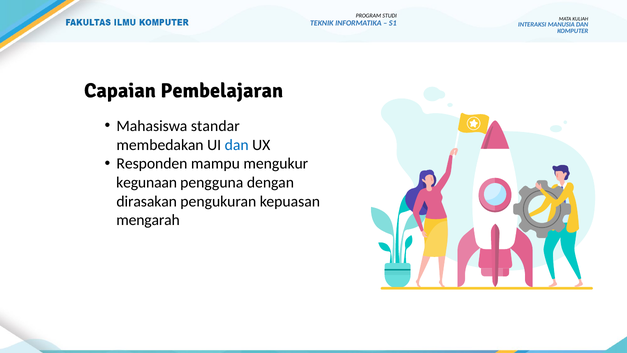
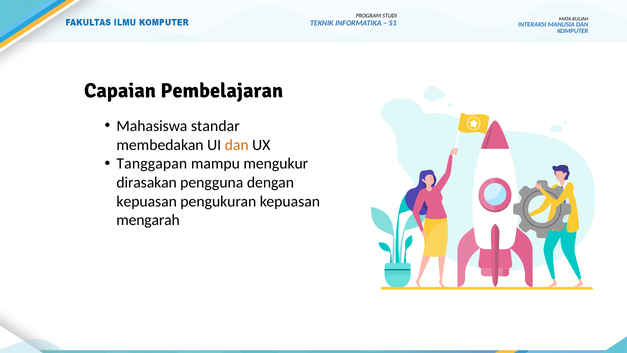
dan at (237, 145) colour: blue -> orange
Responden: Responden -> Tanggapan
kegunaan: kegunaan -> dirasakan
dirasakan at (147, 201): dirasakan -> kepuasan
